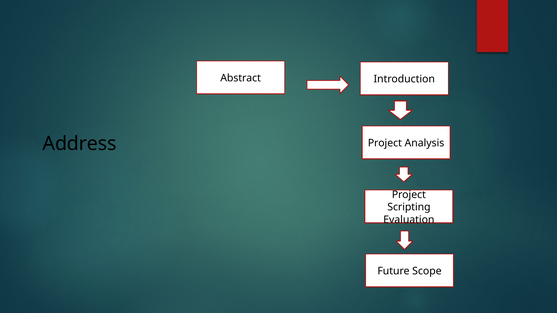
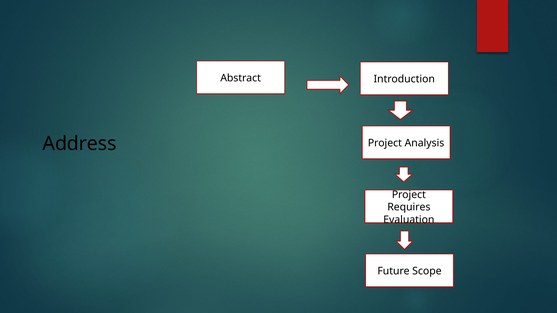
Scripting: Scripting -> Requires
